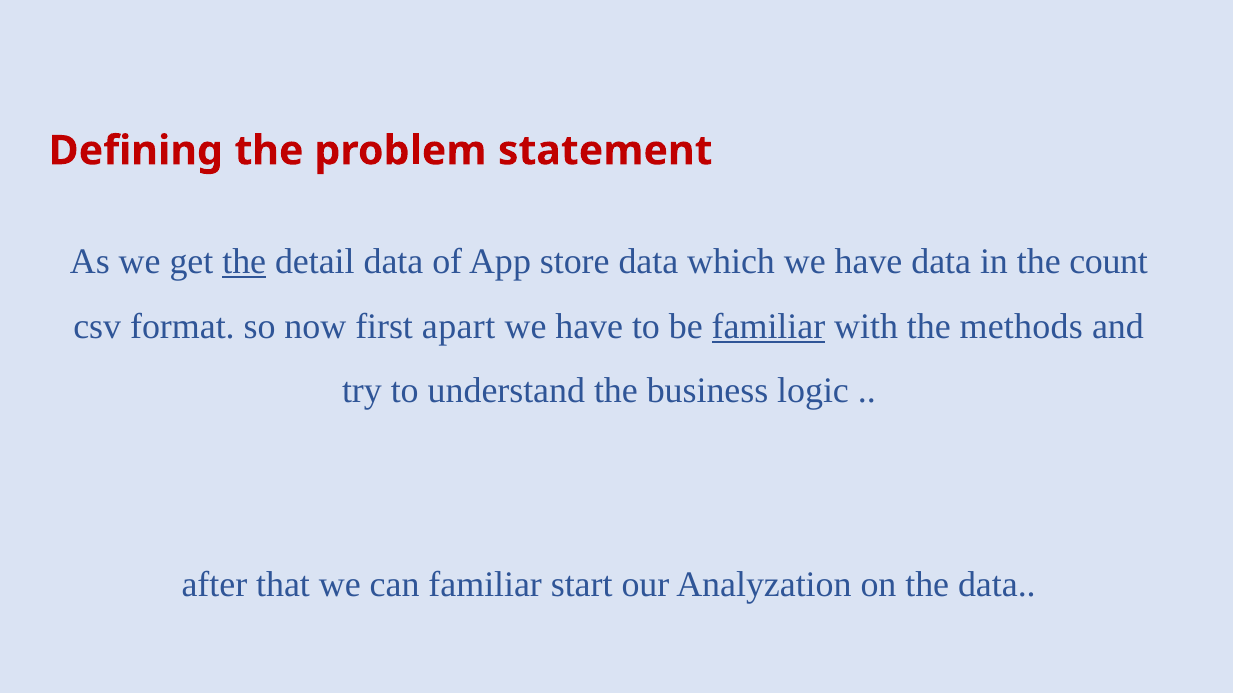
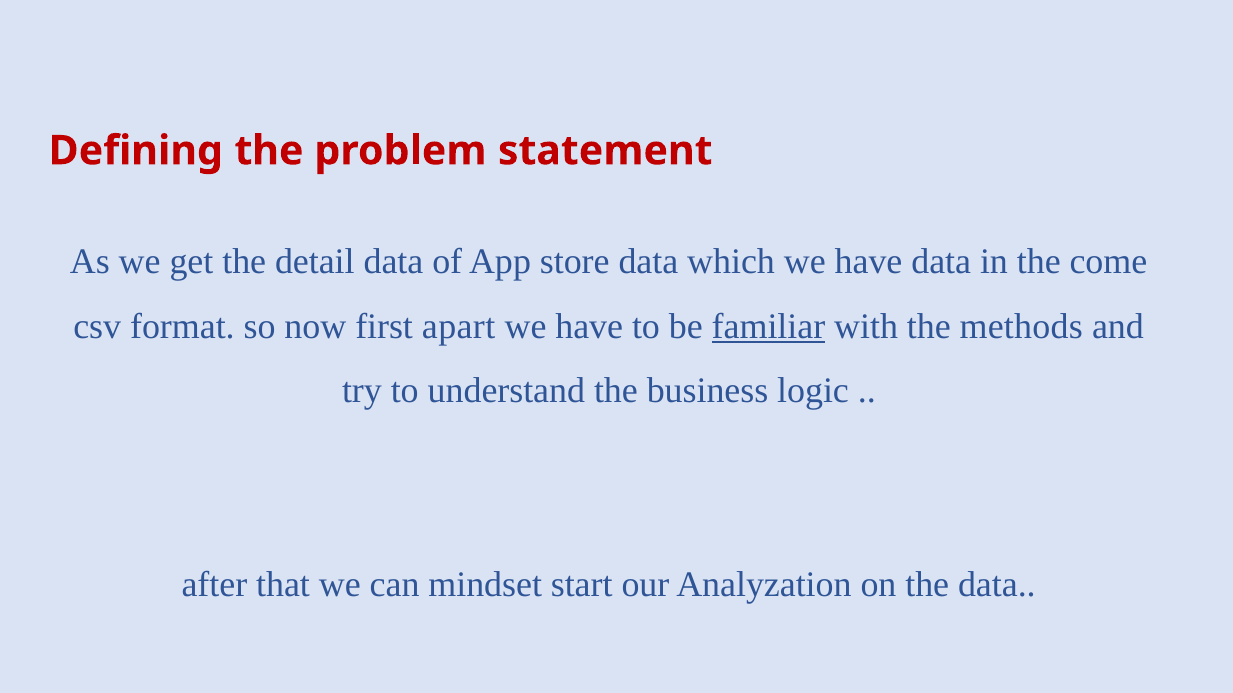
the at (244, 262) underline: present -> none
count: count -> come
can familiar: familiar -> mindset
